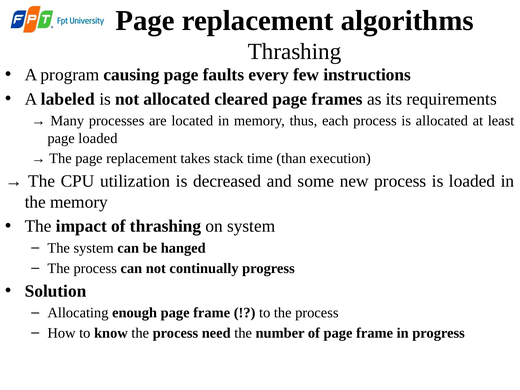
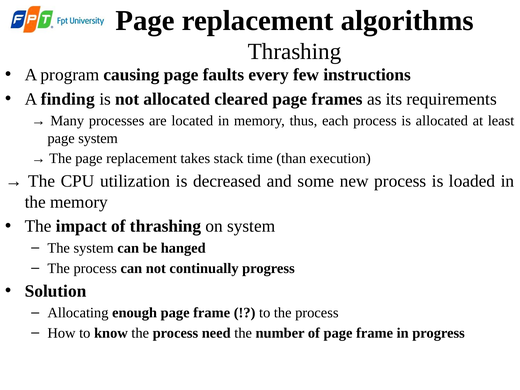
labeled: labeled -> finding
page loaded: loaded -> system
